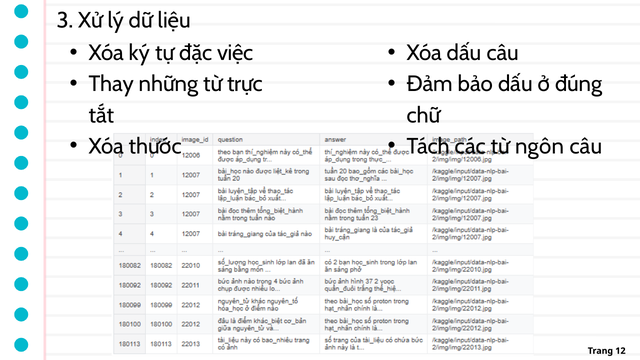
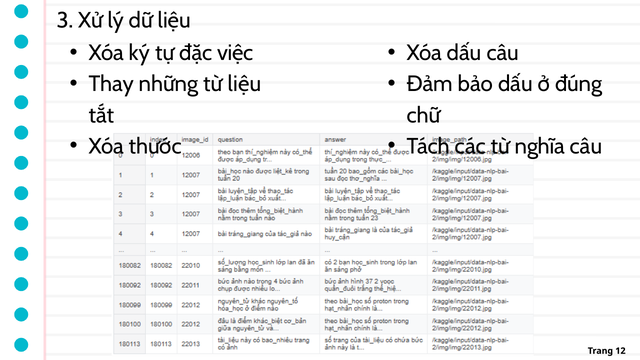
từ trực: trực -> liệu
ngôn: ngôn -> nghĩa
